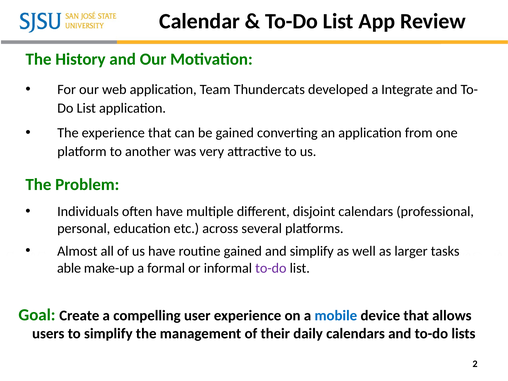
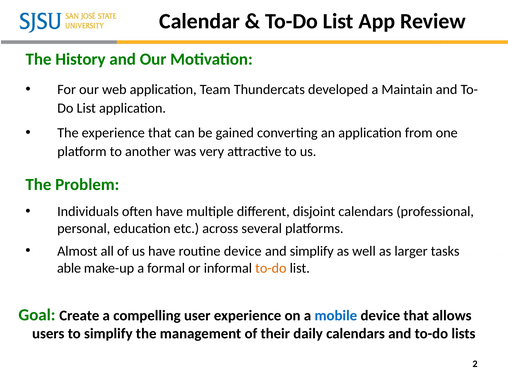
Integrate: Integrate -> Maintain
routine gained: gained -> device
to-do at (271, 268) colour: purple -> orange
